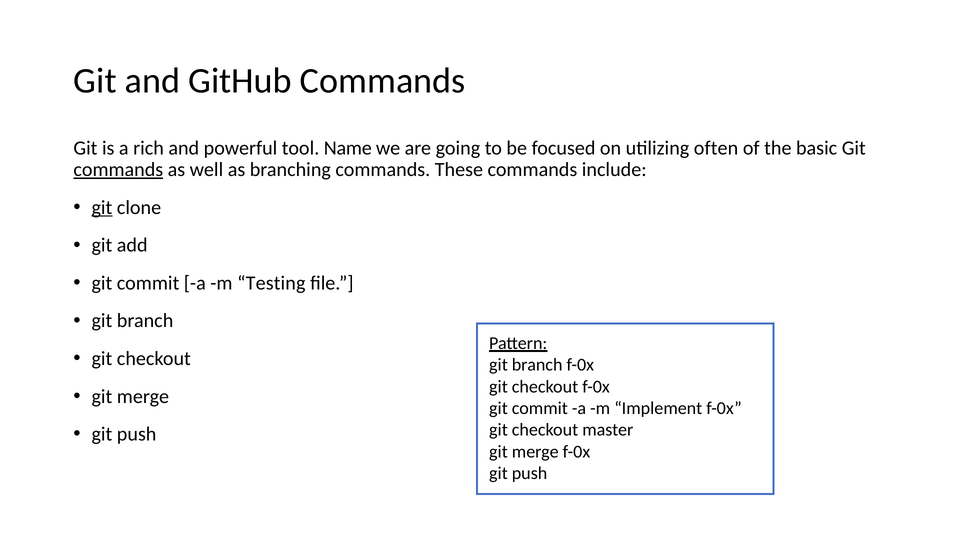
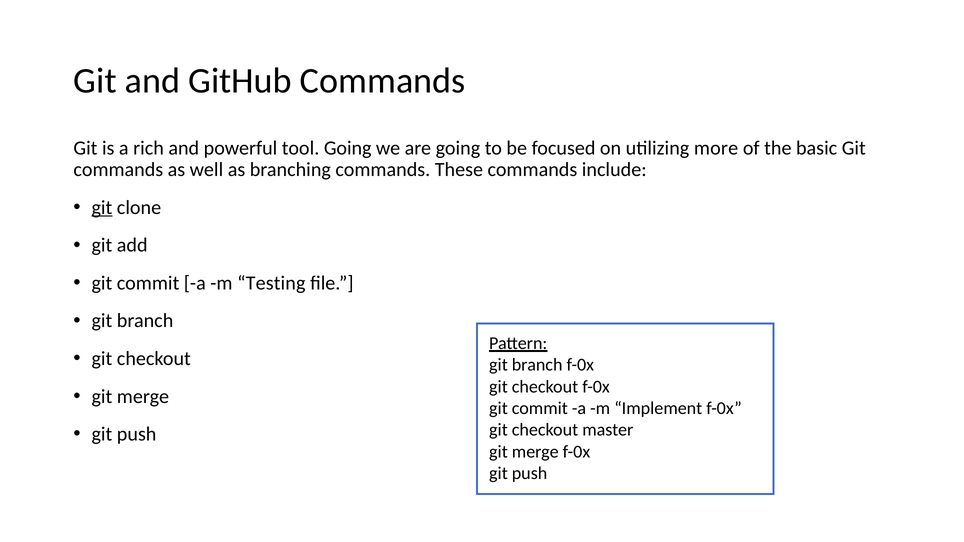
tool Name: Name -> Going
often: often -> more
commands at (118, 170) underline: present -> none
